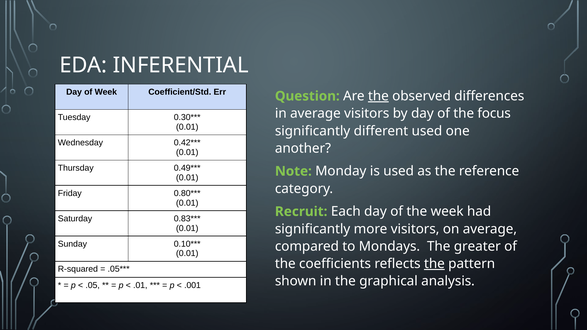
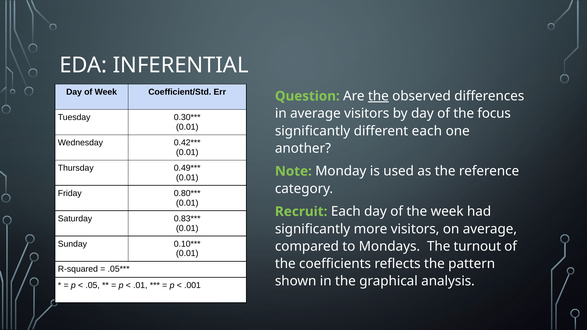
different used: used -> each
greater: greater -> turnout
the at (434, 264) underline: present -> none
